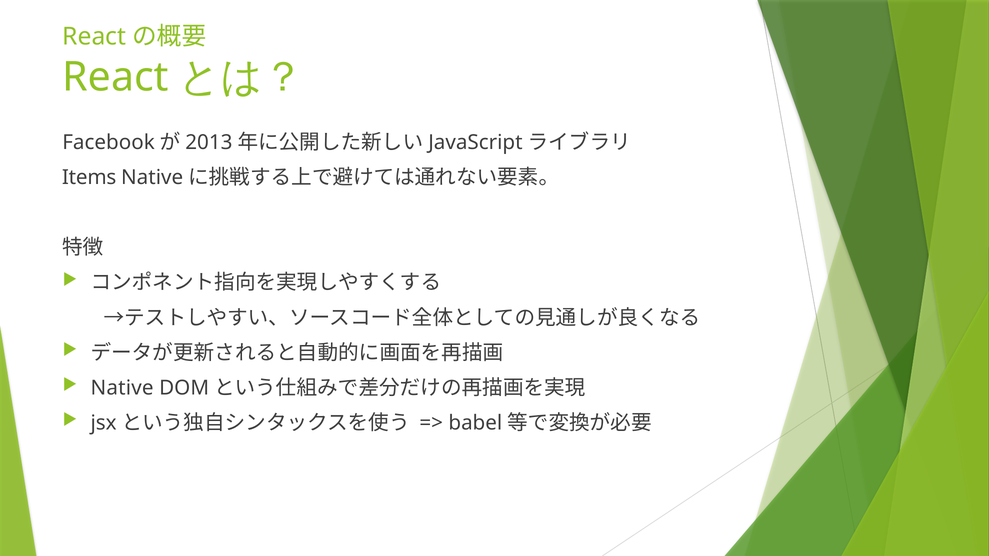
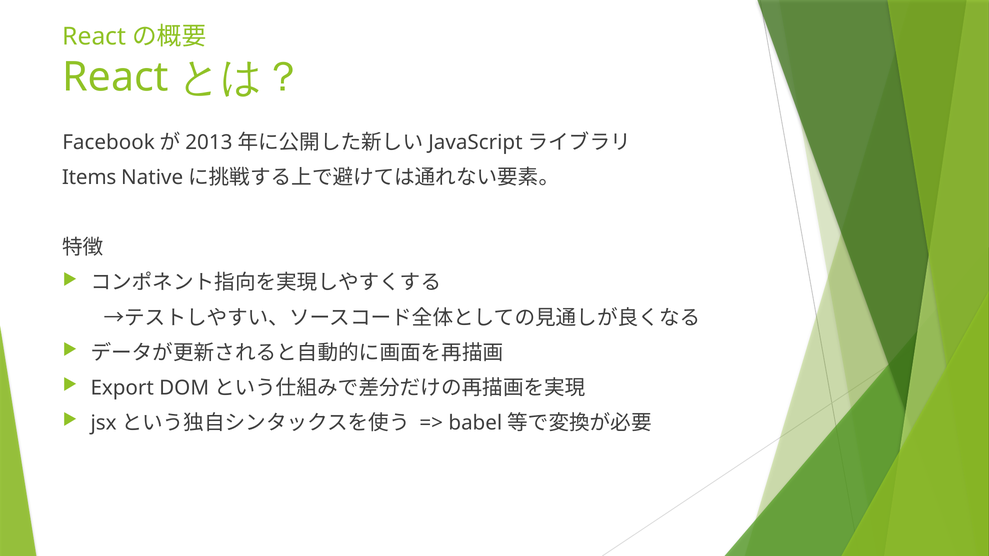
Native at (122, 388): Native -> Export
